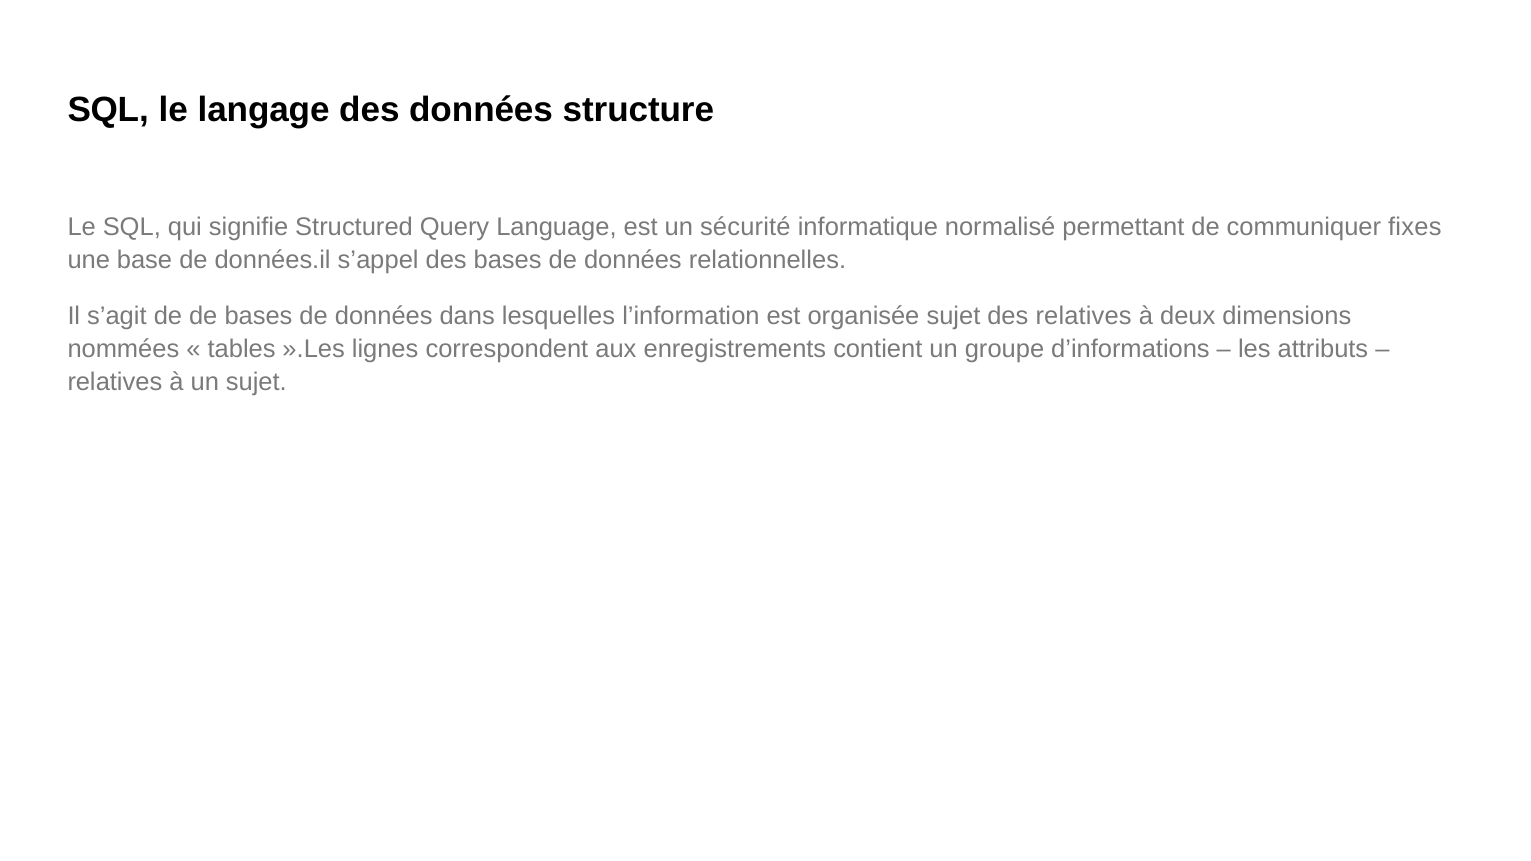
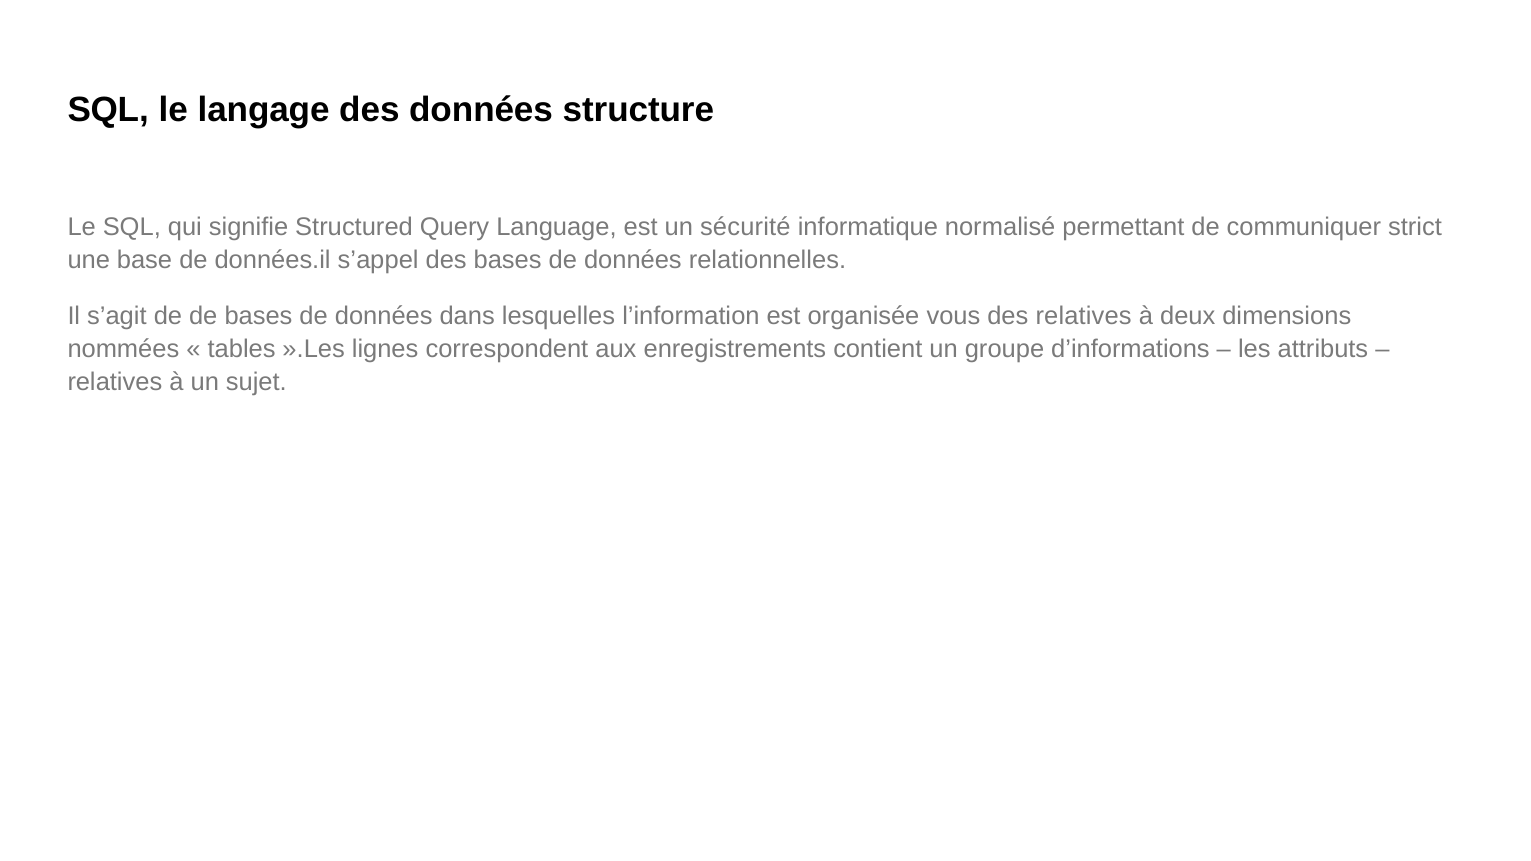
fixes: fixes -> strict
organisée sujet: sujet -> vous
